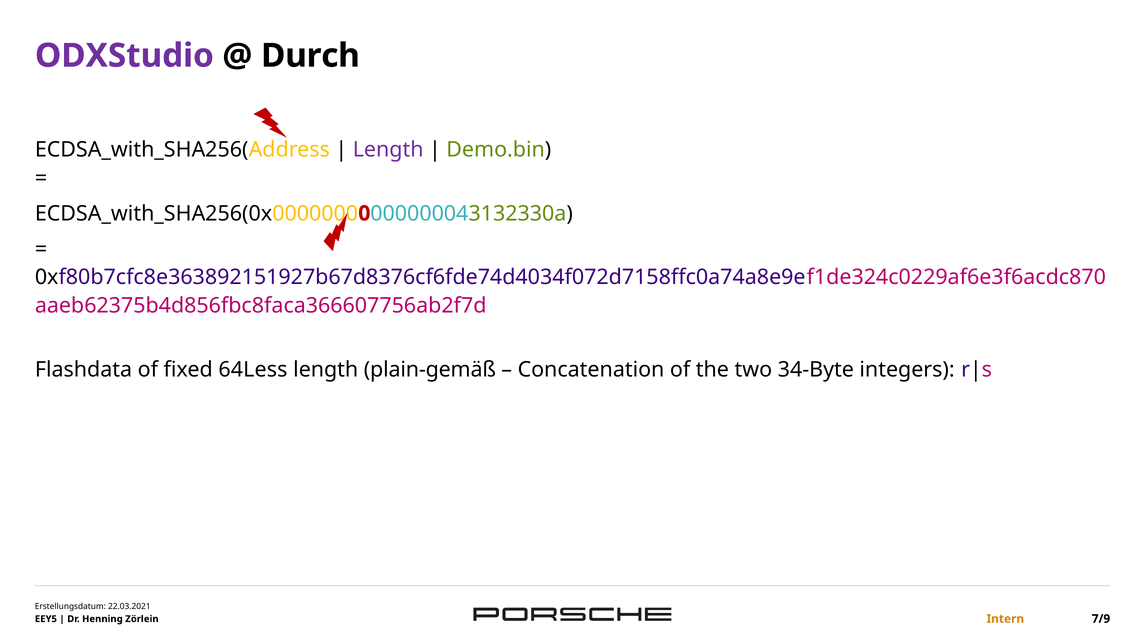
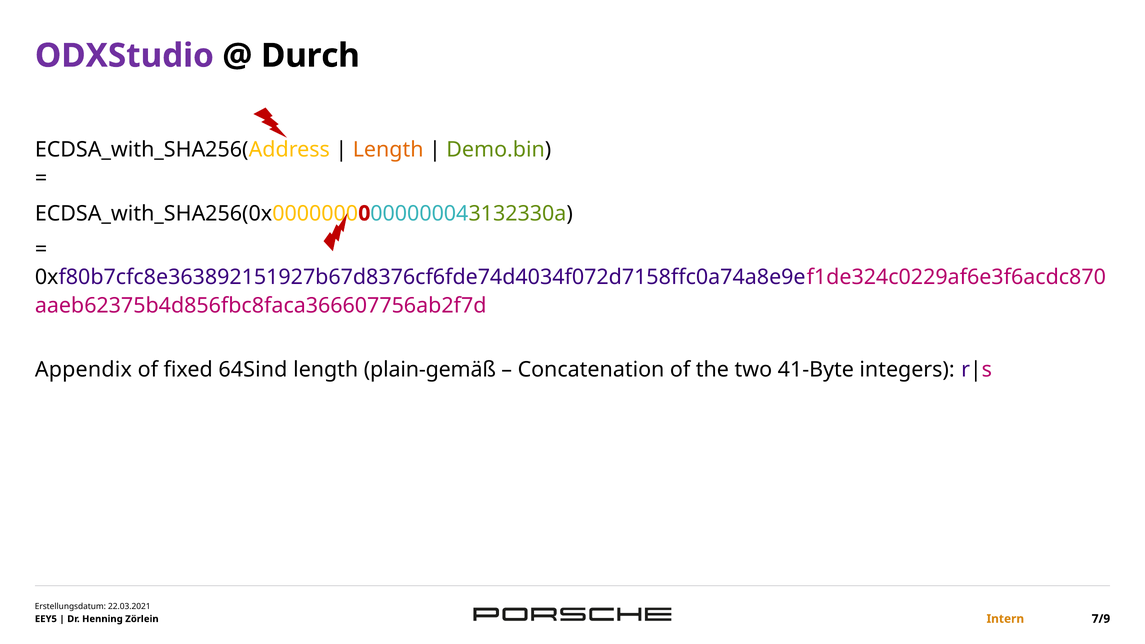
Length at (388, 150) colour: purple -> orange
Flashdata: Flashdata -> Appendix
64Less: 64Less -> 64Sind
34-Byte: 34-Byte -> 41-Byte
